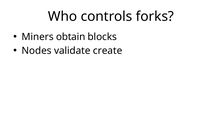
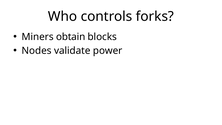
create: create -> power
